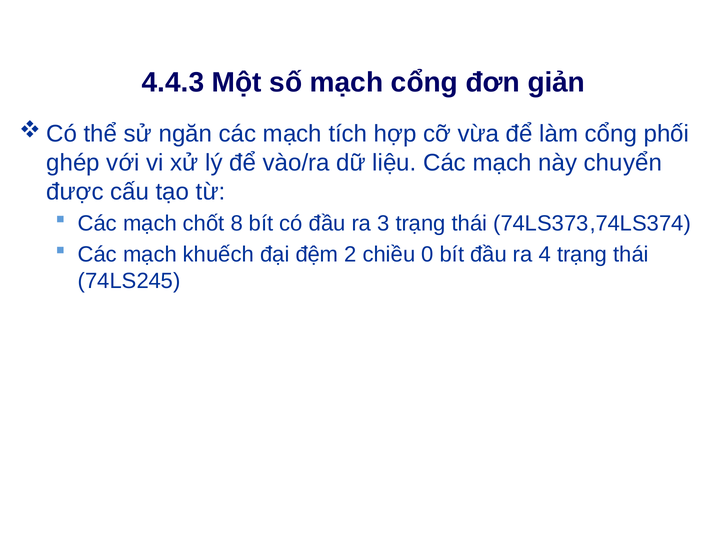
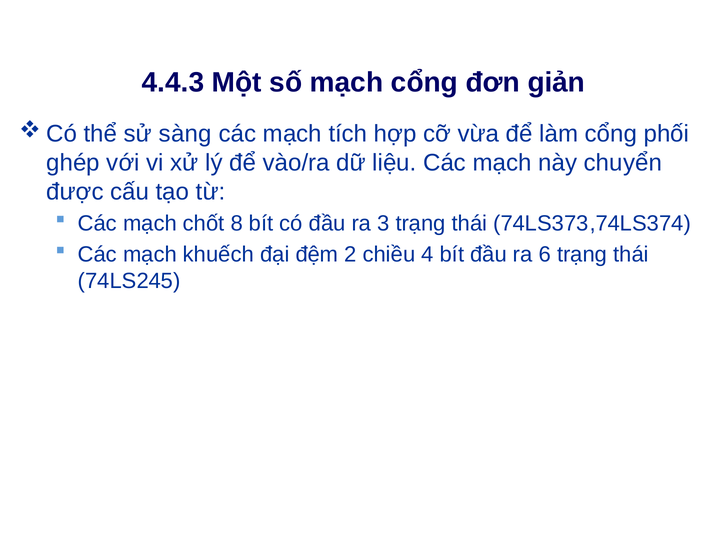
ngăn: ngăn -> sàng
0: 0 -> 4
4: 4 -> 6
